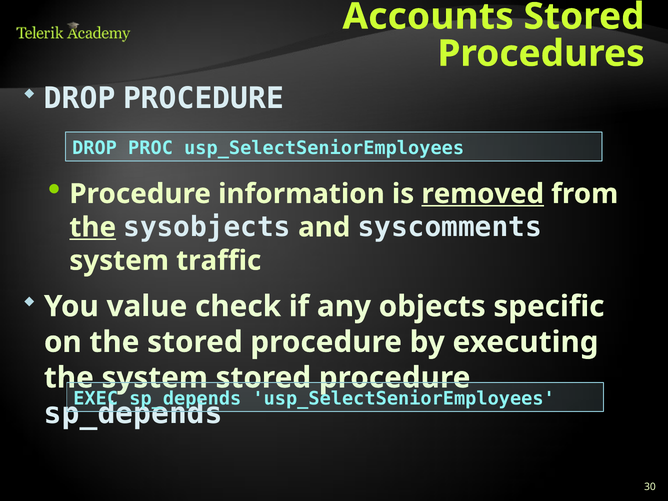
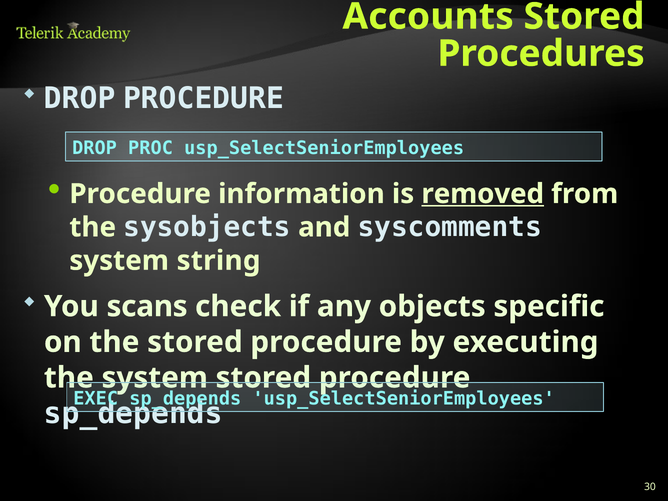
the at (93, 227) underline: present -> none
traffic: traffic -> string
value: value -> scans
